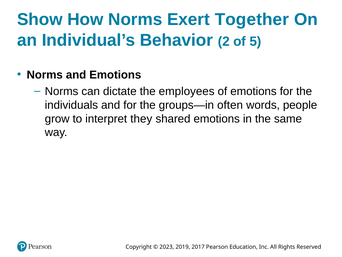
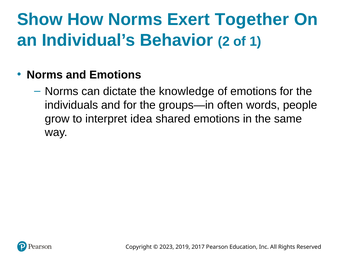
5: 5 -> 1
employees: employees -> knowledge
they: they -> idea
